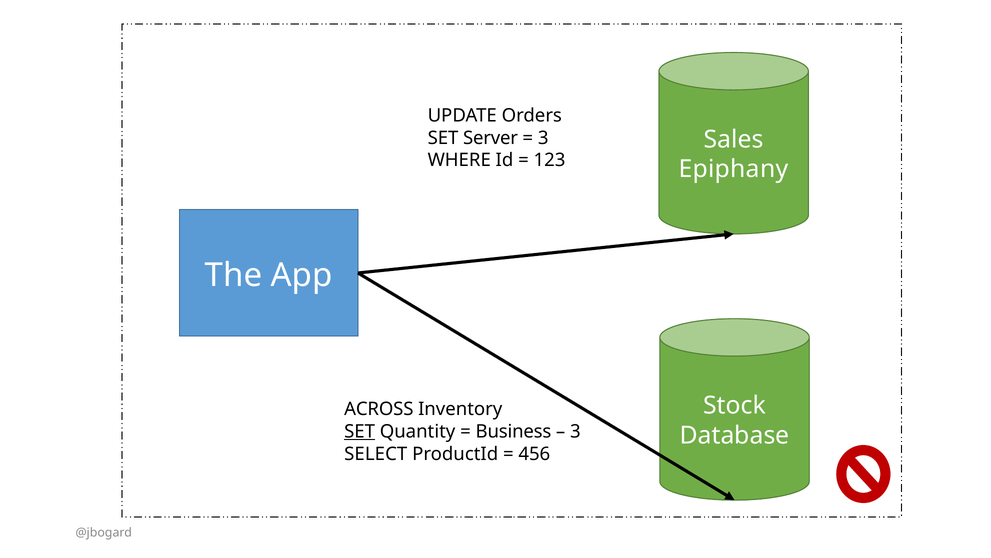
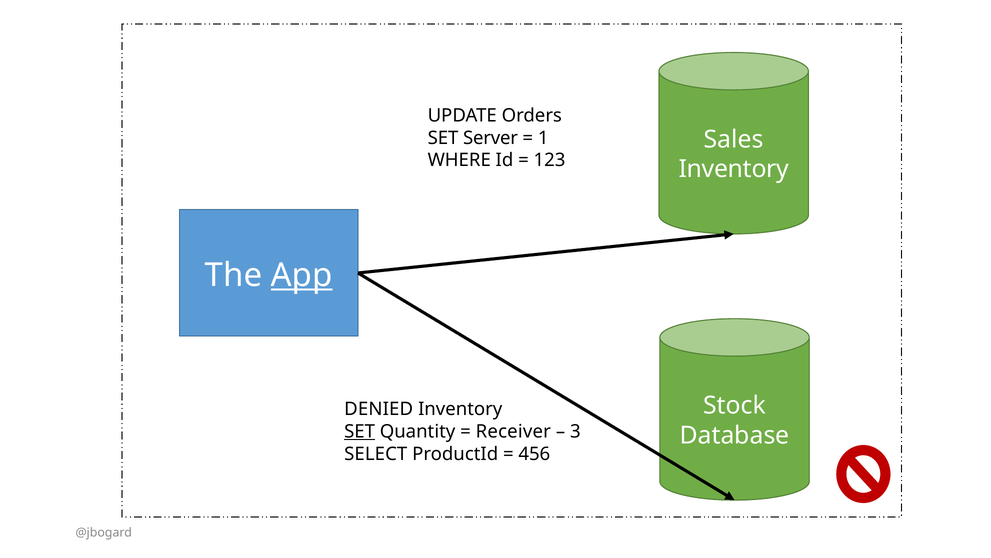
3 at (543, 138): 3 -> 1
Epiphany at (734, 169): Epiphany -> Inventory
App underline: none -> present
ACROSS: ACROSS -> DENIED
Business: Business -> Receiver
